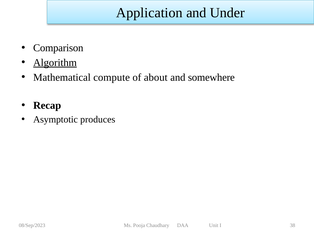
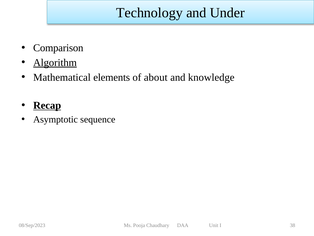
Application: Application -> Technology
compute: compute -> elements
somewhere: somewhere -> knowledge
Recap underline: none -> present
produces: produces -> sequence
